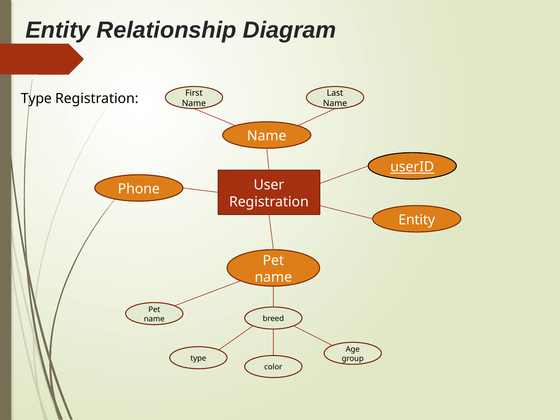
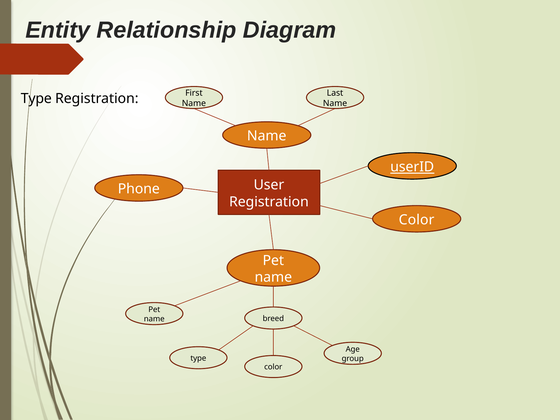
Entity at (417, 220): Entity -> Color
